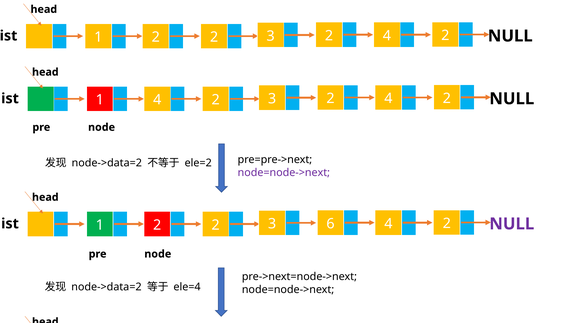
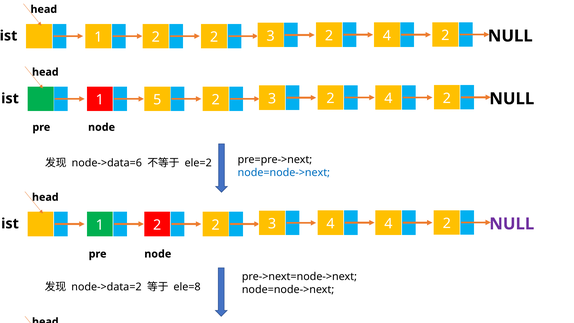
1 4: 4 -> 5
node->data=2 at (107, 163): node->data=2 -> node->data=6
node=node->next at (284, 172) colour: purple -> blue
3 6: 6 -> 4
ele=4: ele=4 -> ele=8
